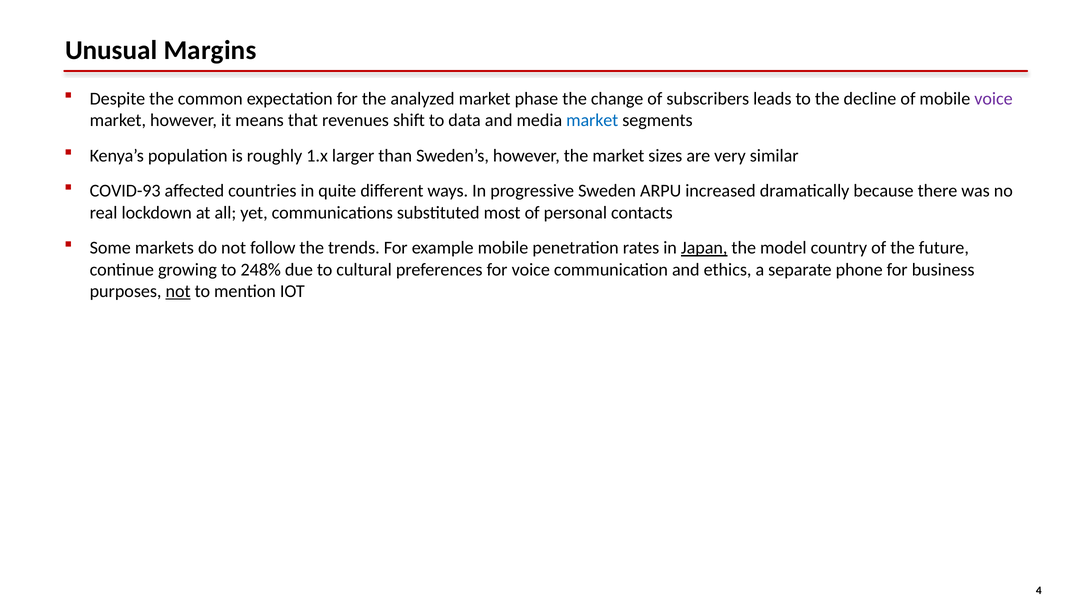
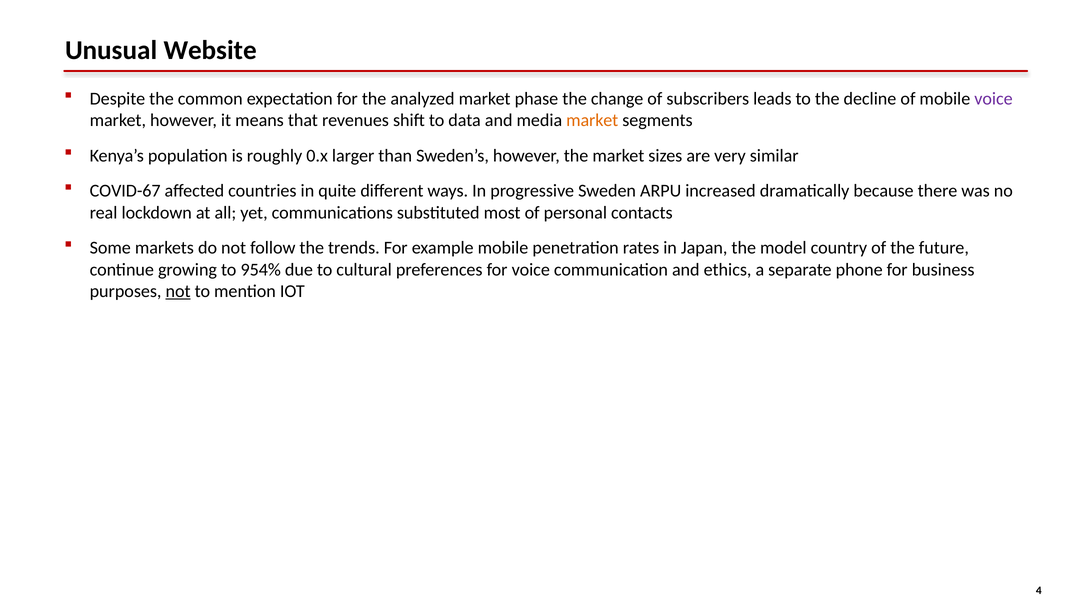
Margins: Margins -> Website
market at (592, 121) colour: blue -> orange
1.x: 1.x -> 0.x
COVID-93: COVID-93 -> COVID-67
Japan underline: present -> none
248%: 248% -> 954%
